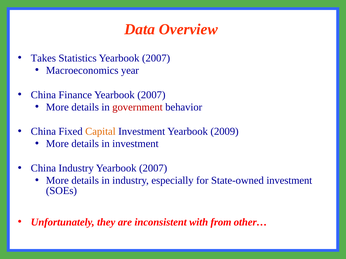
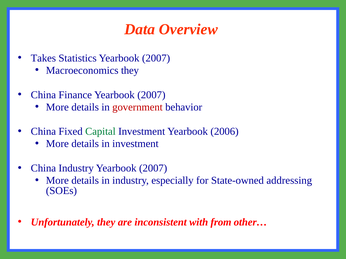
Macroeconomics year: year -> they
Capital colour: orange -> green
2009: 2009 -> 2006
State-owned investment: investment -> addressing
